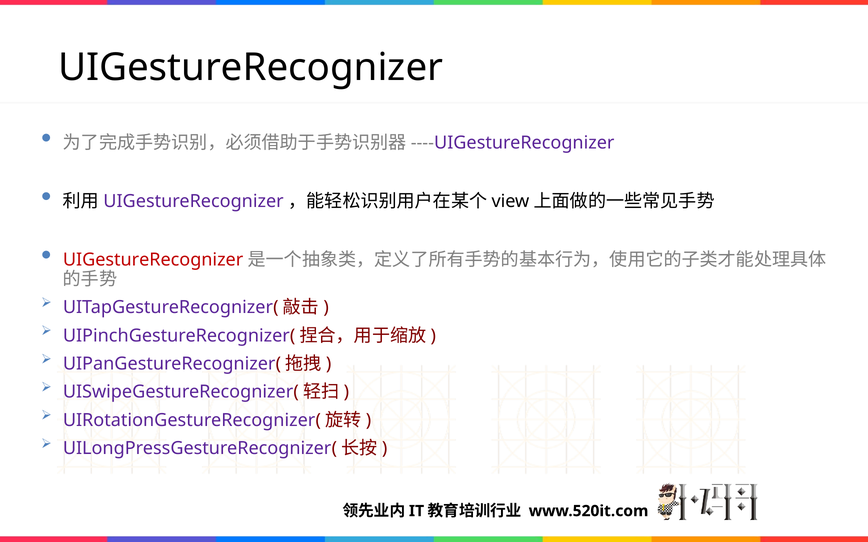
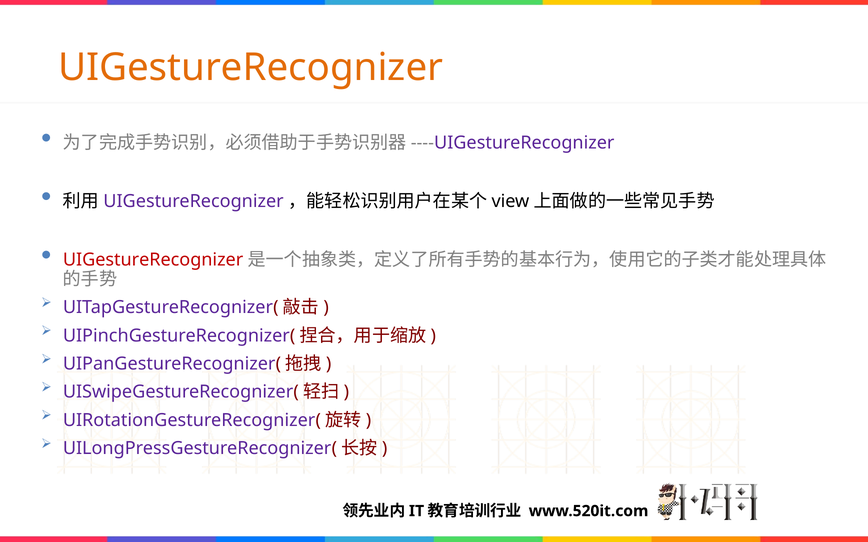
UIGestureRecognizer at (251, 68) colour: black -> orange
